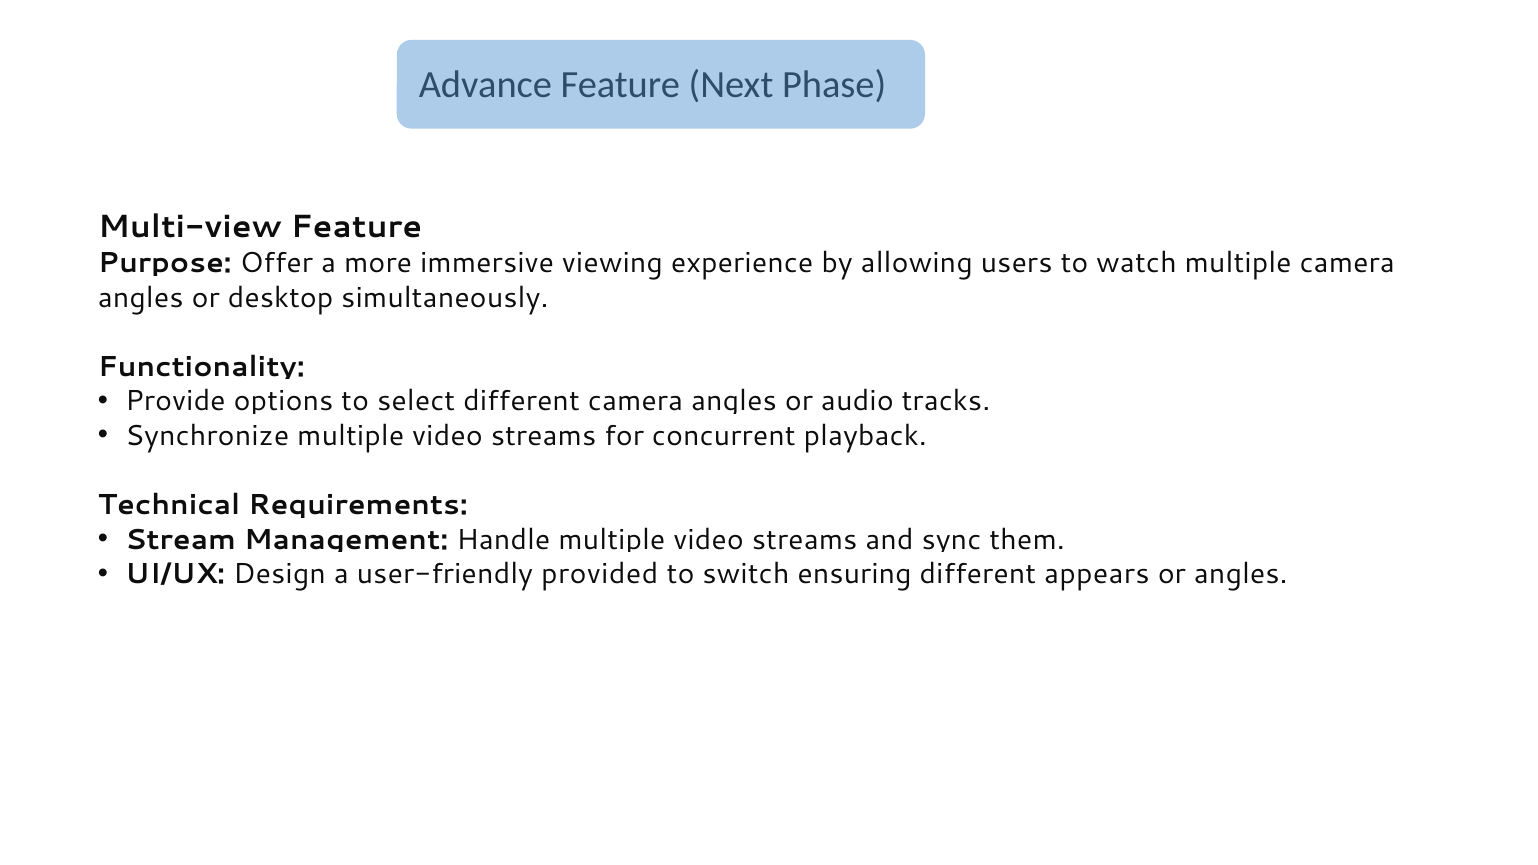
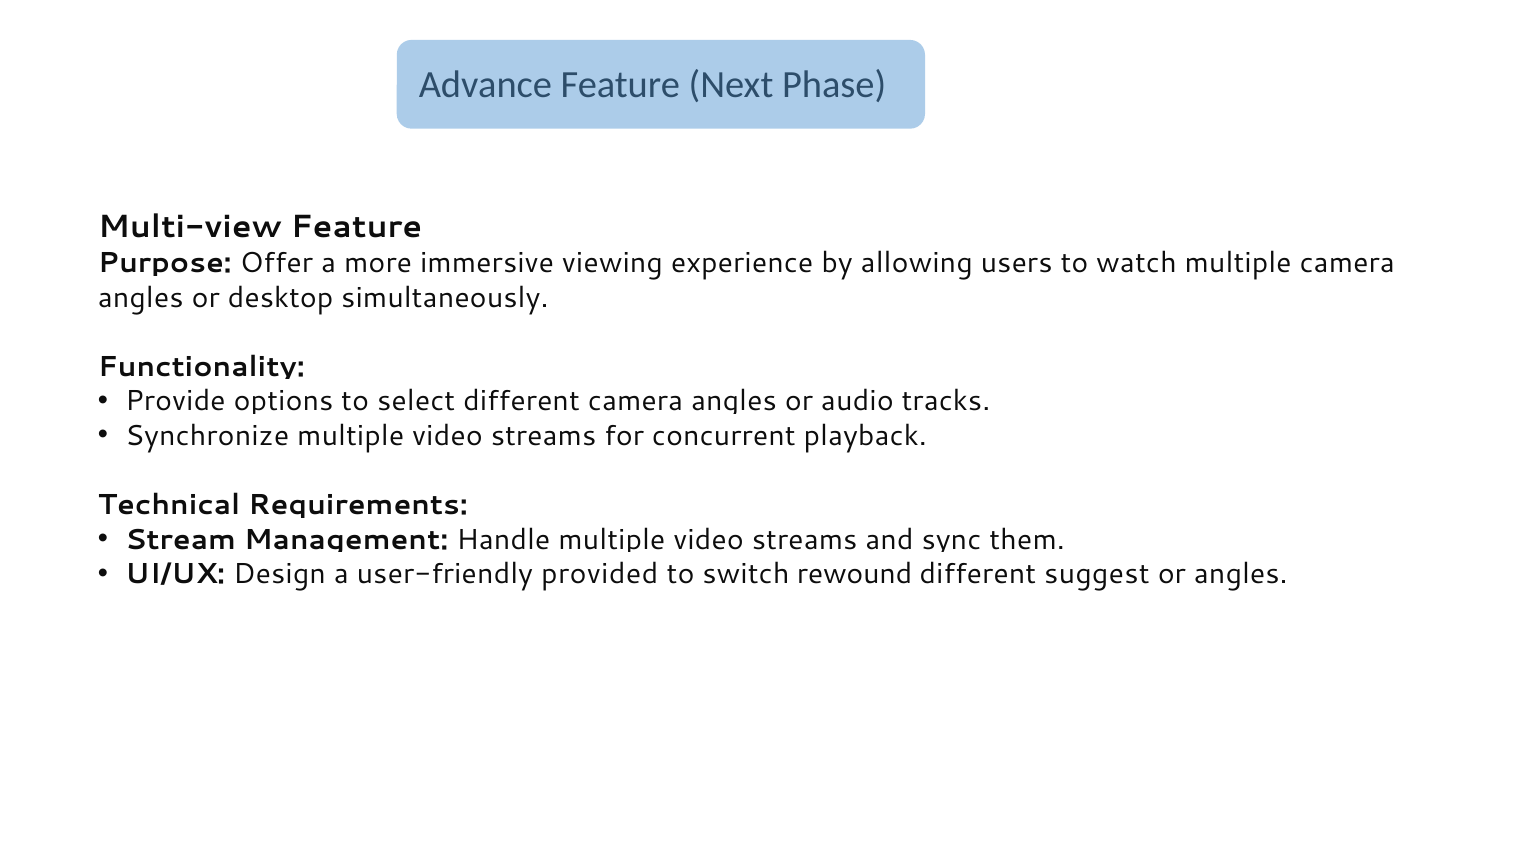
ensuring: ensuring -> rewound
appears: appears -> suggest
